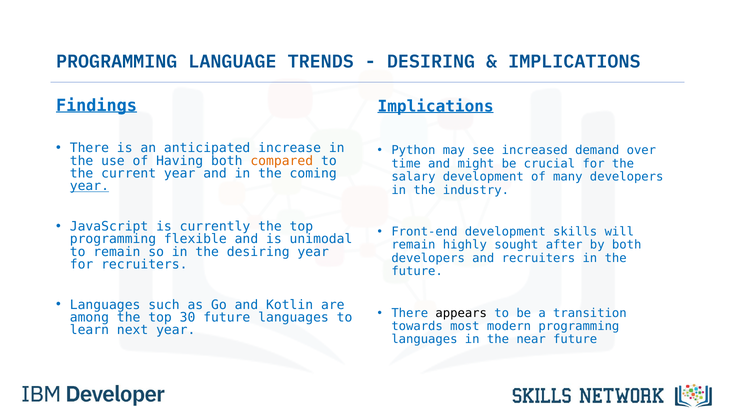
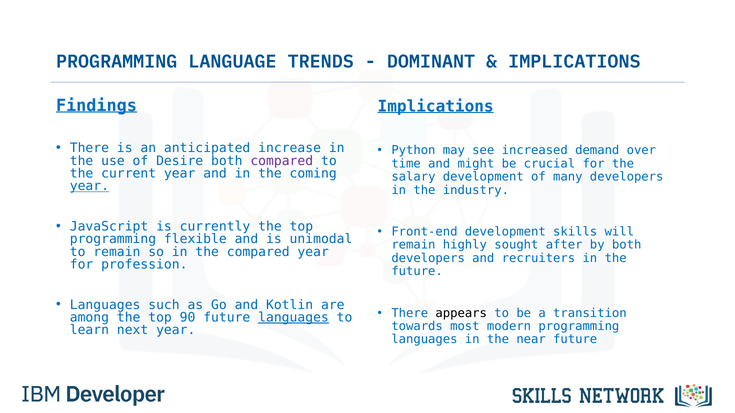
DESIRING at (431, 62): DESIRING -> DOMINANT
Having: Having -> Desire
compared at (282, 161) colour: orange -> purple
the desiring: desiring -> compared
for recruiters: recruiters -> profession
30: 30 -> 90
languages at (294, 318) underline: none -> present
